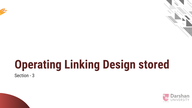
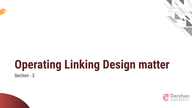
stored: stored -> matter
